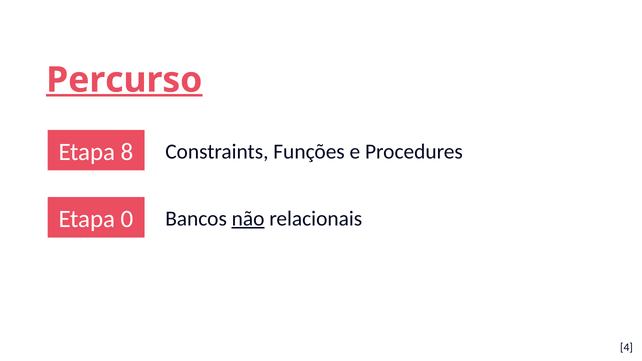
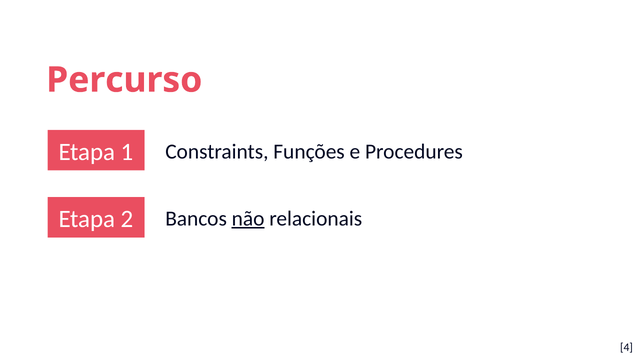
Percurso underline: present -> none
8: 8 -> 1
0: 0 -> 2
